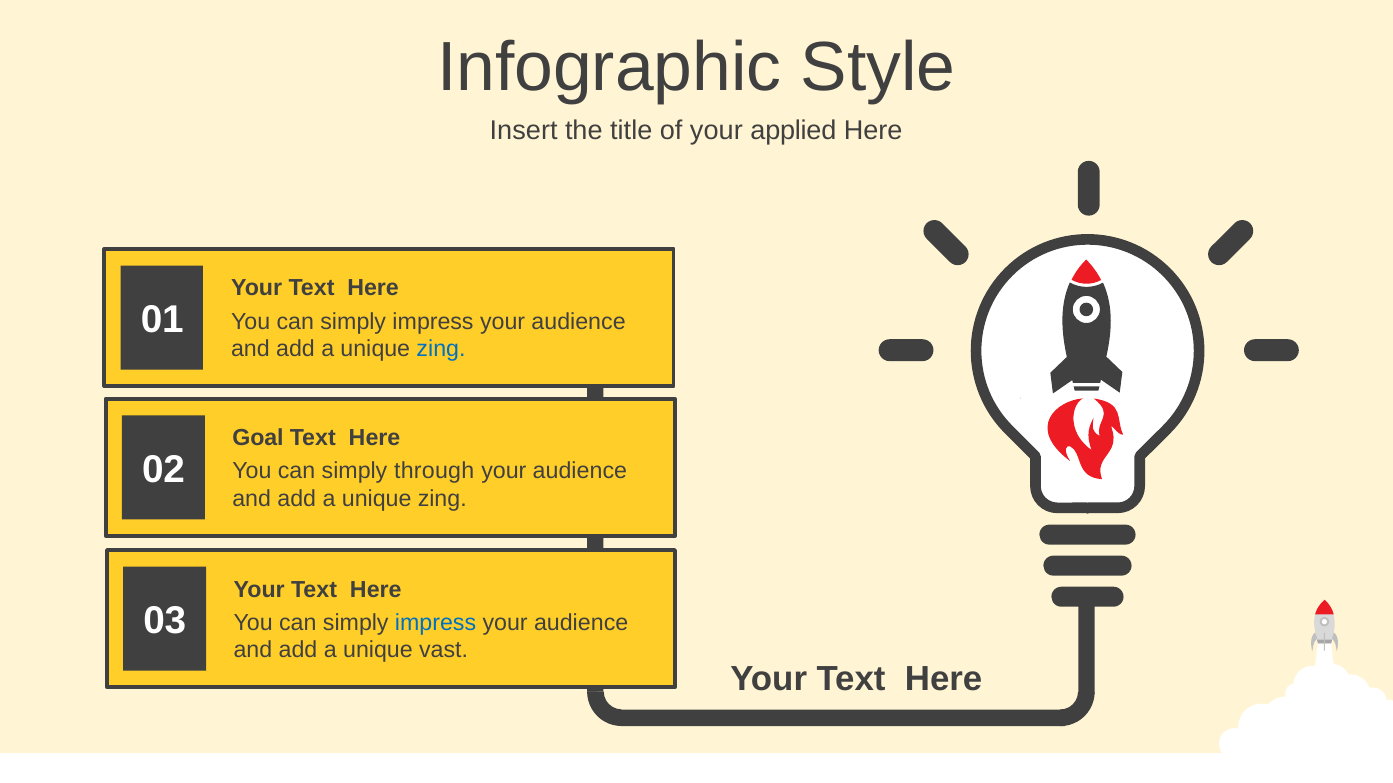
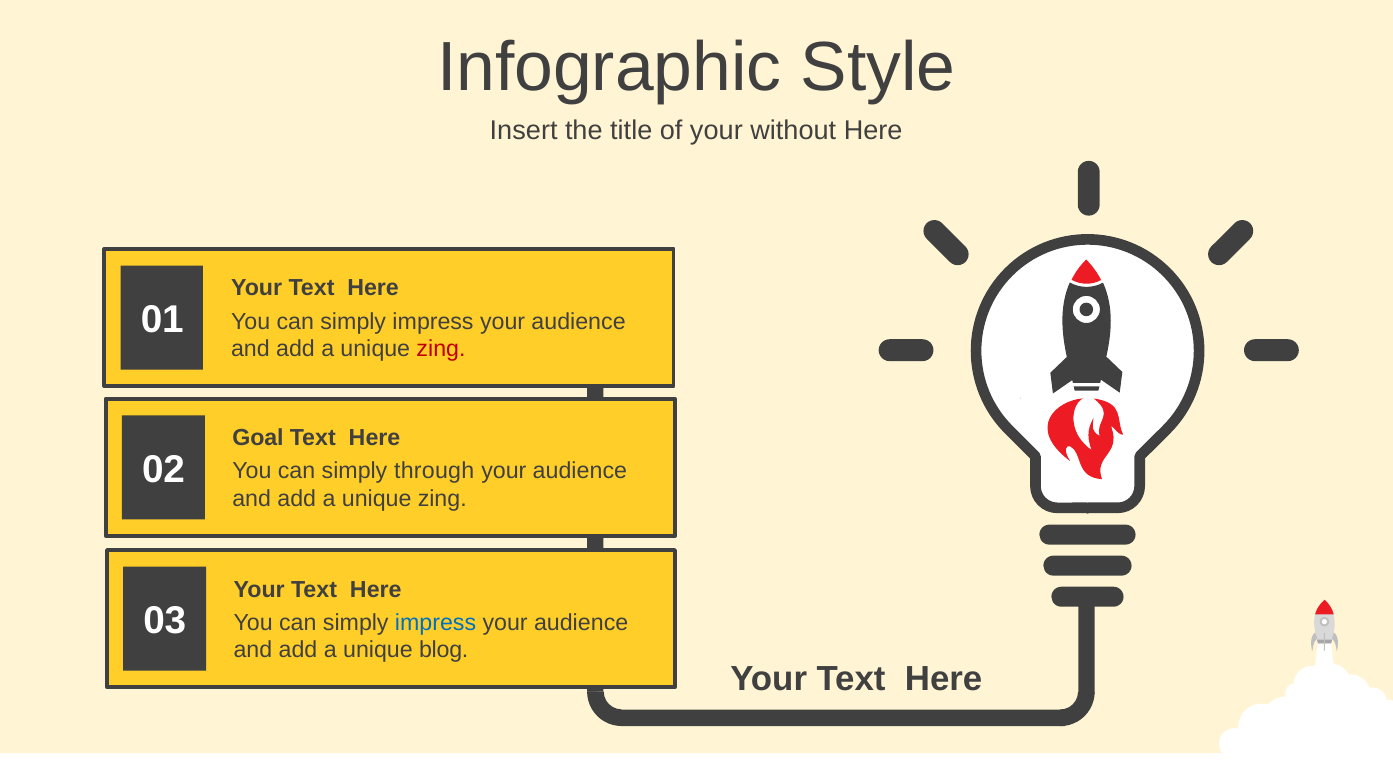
applied: applied -> without
zing at (441, 349) colour: blue -> red
vast: vast -> blog
